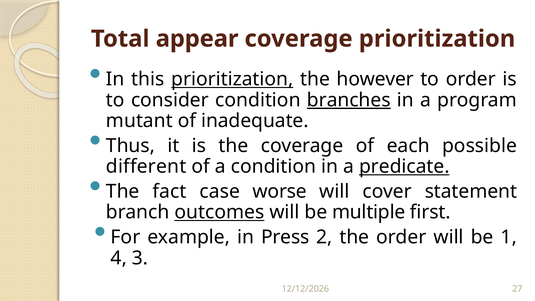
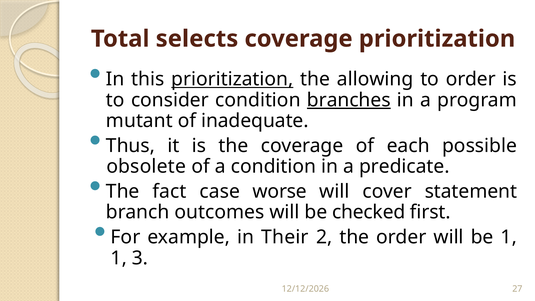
appear: appear -> selects
however: however -> allowing
different: different -> obsolete
predicate underline: present -> none
outcomes underline: present -> none
multiple: multiple -> checked
Press: Press -> Their
4 at (119, 258): 4 -> 1
